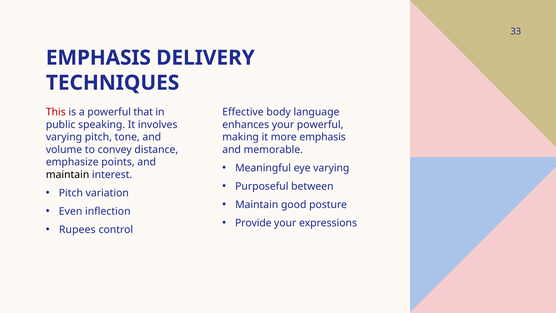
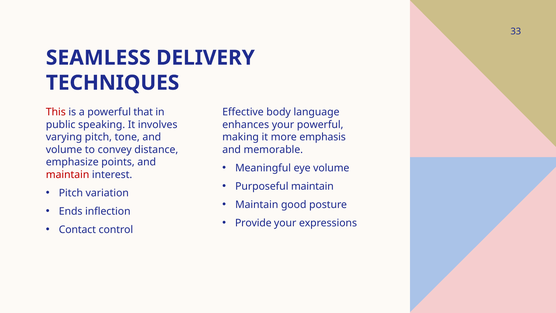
EMPHASIS at (98, 58): EMPHASIS -> SEAMLESS
eye varying: varying -> volume
maintain at (68, 175) colour: black -> red
Purposeful between: between -> maintain
Even: Even -> Ends
Rupees: Rupees -> Contact
